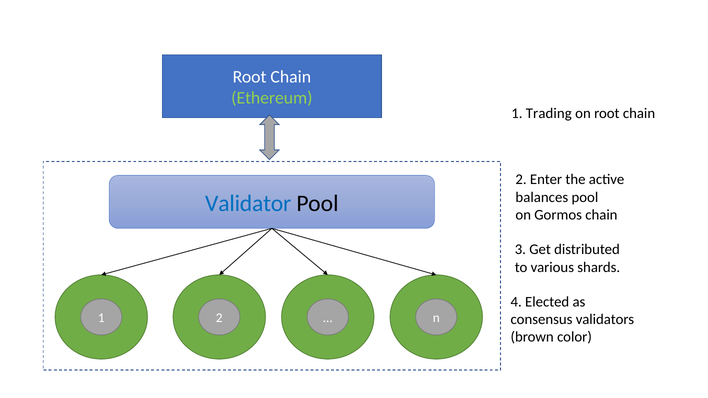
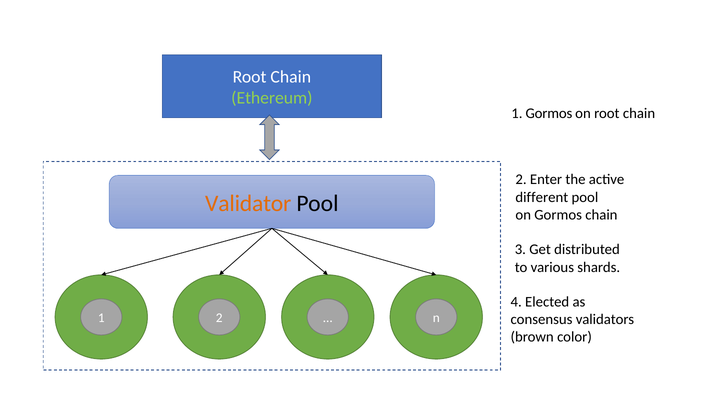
1 Trading: Trading -> Gormos
balances: balances -> different
Validator colour: blue -> orange
